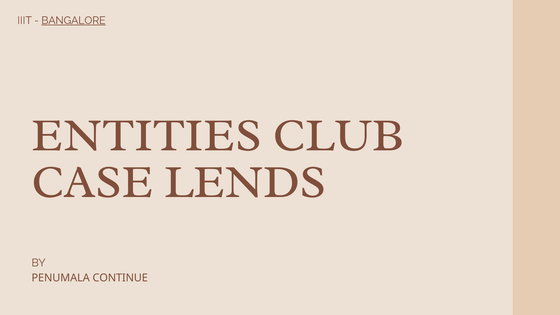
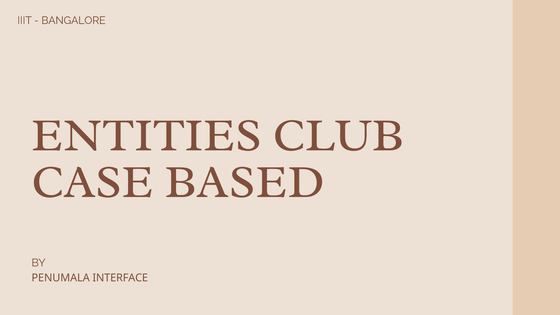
BANGALORE underline: present -> none
LENDS: LENDS -> BASED
CONTINUE: CONTINUE -> INTERFACE
